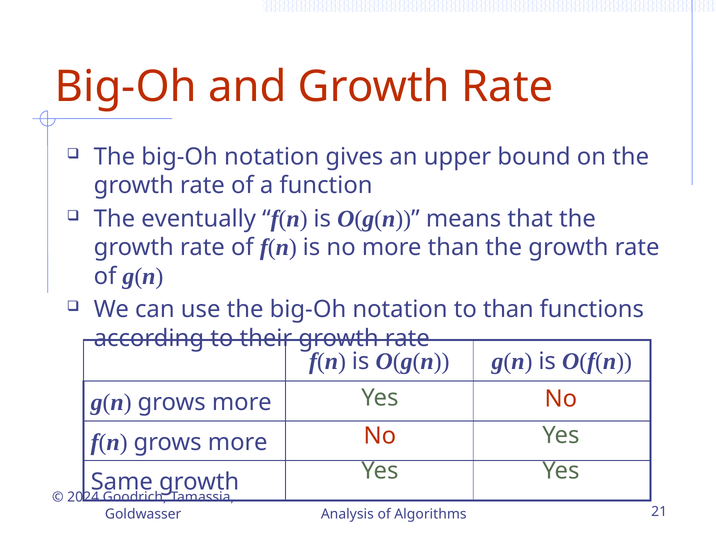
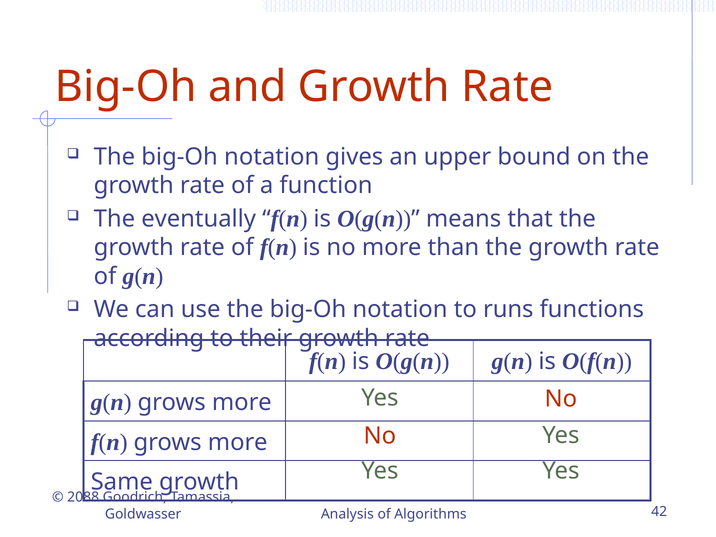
to than: than -> runs
2024: 2024 -> 2088
21: 21 -> 42
